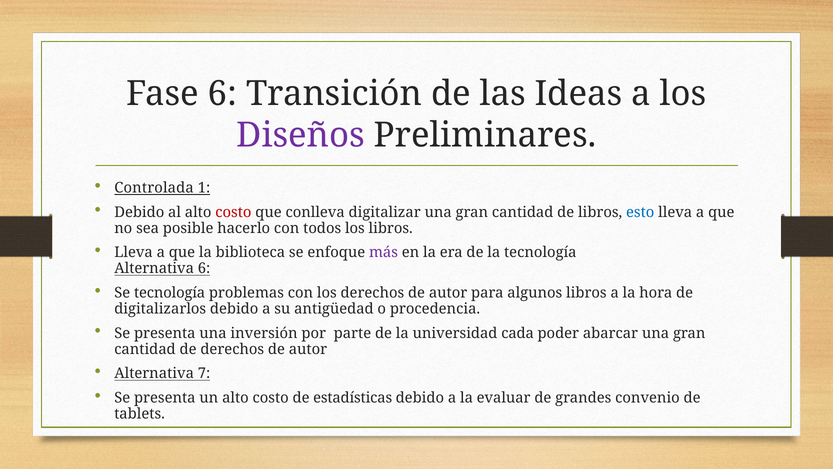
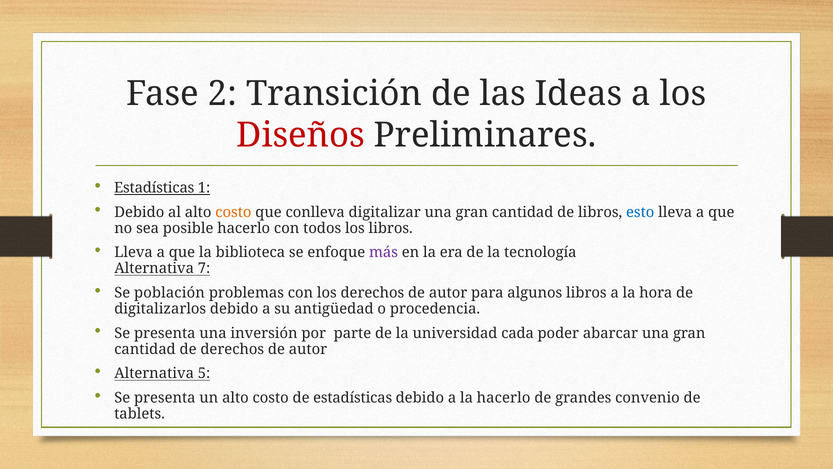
Fase 6: 6 -> 2
Diseños colour: purple -> red
Controlada at (154, 188): Controlada -> Estadísticas
costo at (233, 212) colour: red -> orange
Alternativa 6: 6 -> 7
Se tecnología: tecnología -> población
7: 7 -> 5
la evaluar: evaluar -> hacerlo
